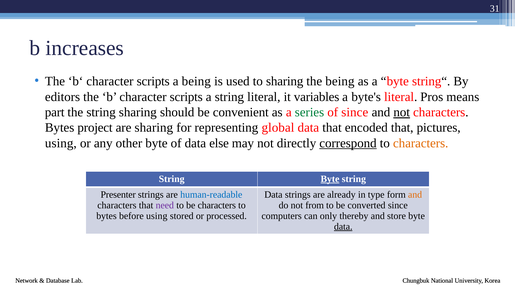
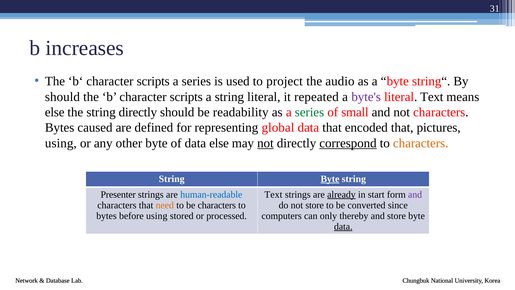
being at (196, 81): being -> series
to sharing: sharing -> project
the being: being -> audio
editors at (63, 97): editors -> should
variables: variables -> repeated
byte's colour: black -> purple
literal Pros: Pros -> Text
part at (55, 112): part -> else
string sharing: sharing -> directly
convenient: convenient -> readability
of since: since -> small
not at (402, 112) underline: present -> none
project: project -> caused
are sharing: sharing -> defined
not at (265, 143) underline: none -> present
Data at (273, 194): Data -> Text
already underline: none -> present
type: type -> start
and at (415, 194) colour: orange -> purple
need colour: purple -> orange
not from: from -> store
